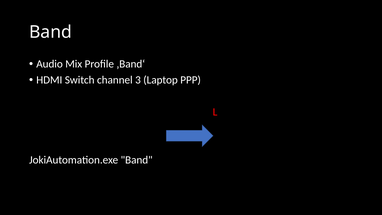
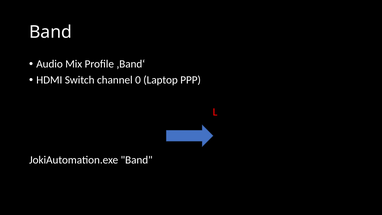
3: 3 -> 0
